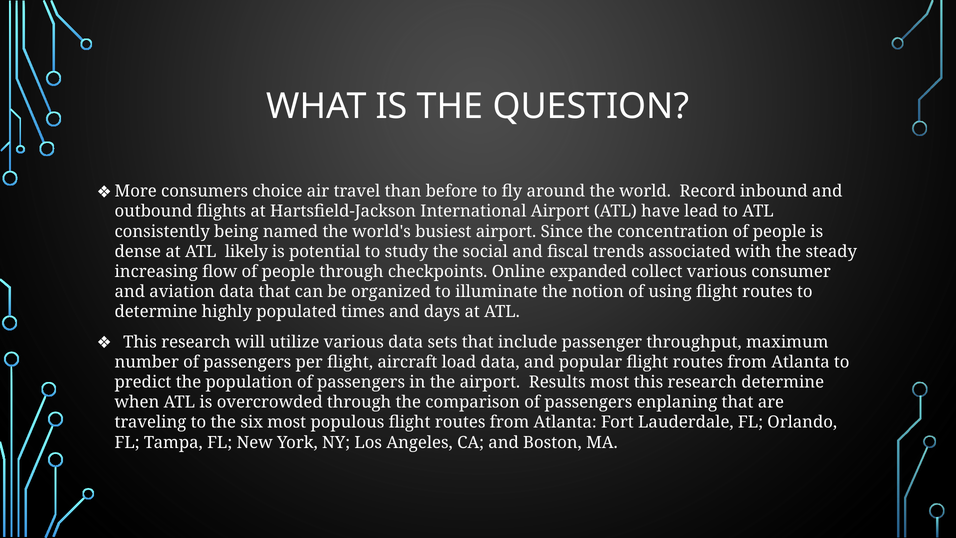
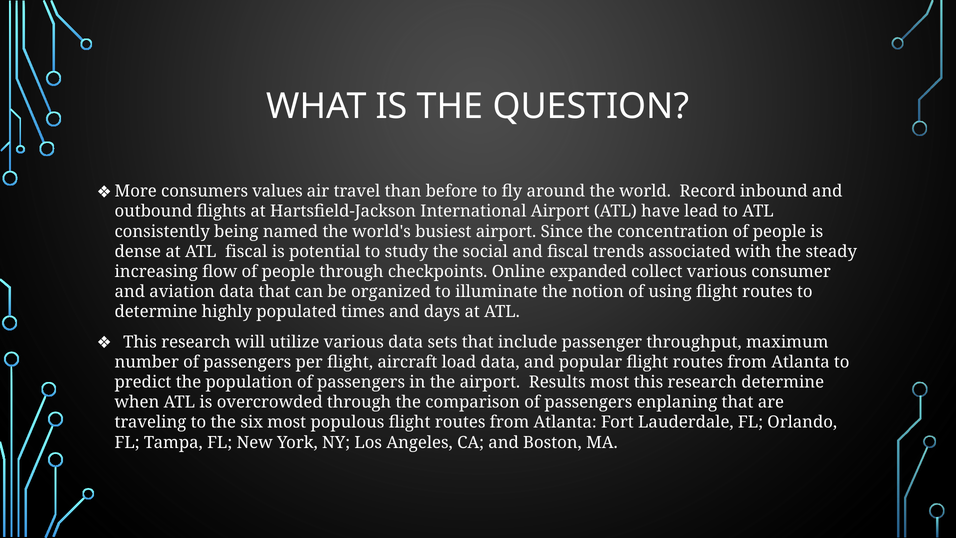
choice: choice -> values
ATL likely: likely -> fiscal
